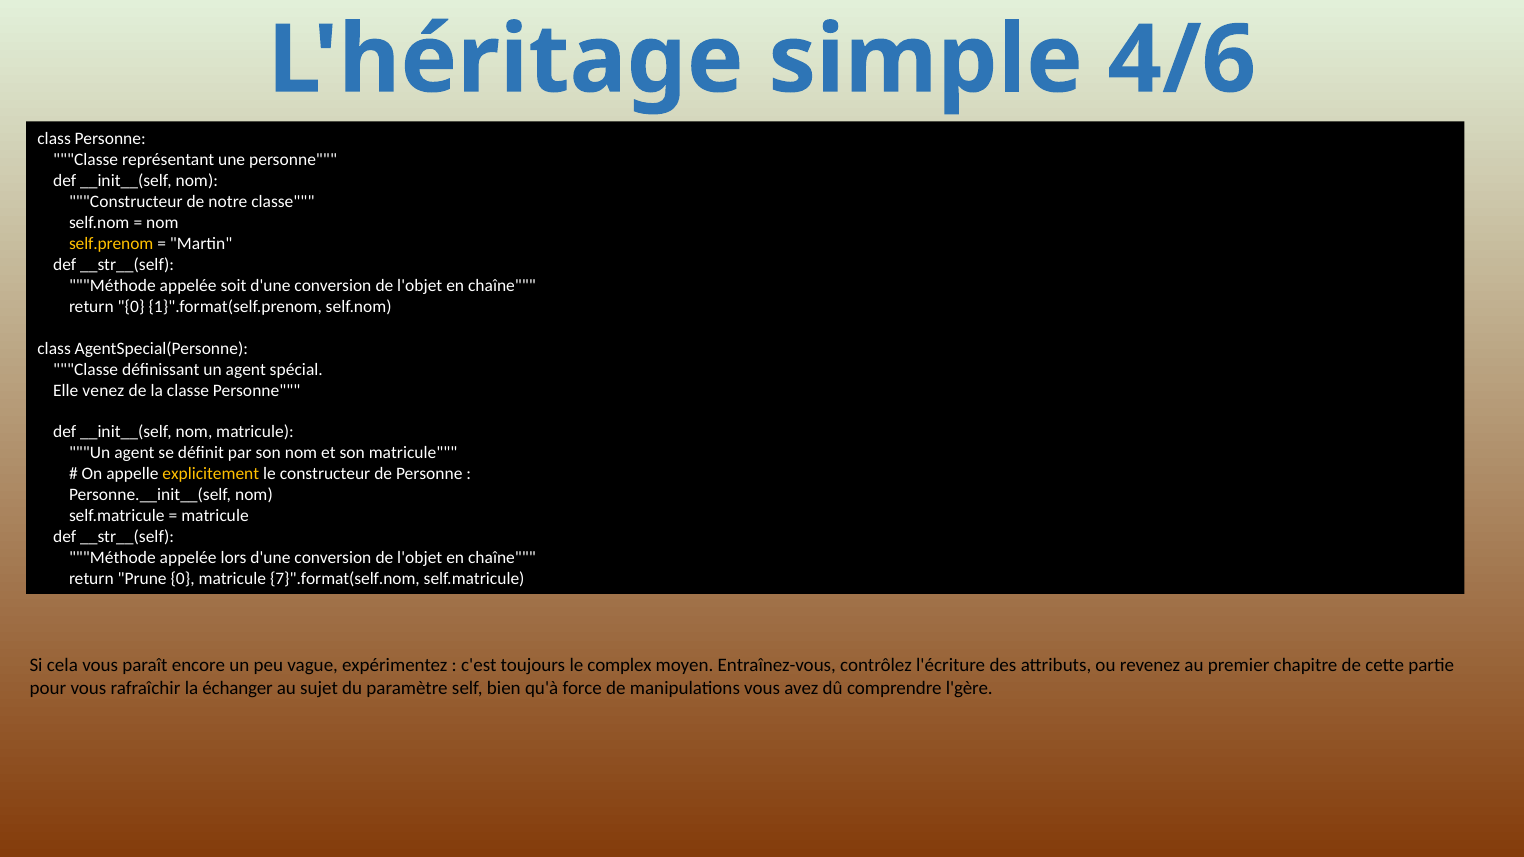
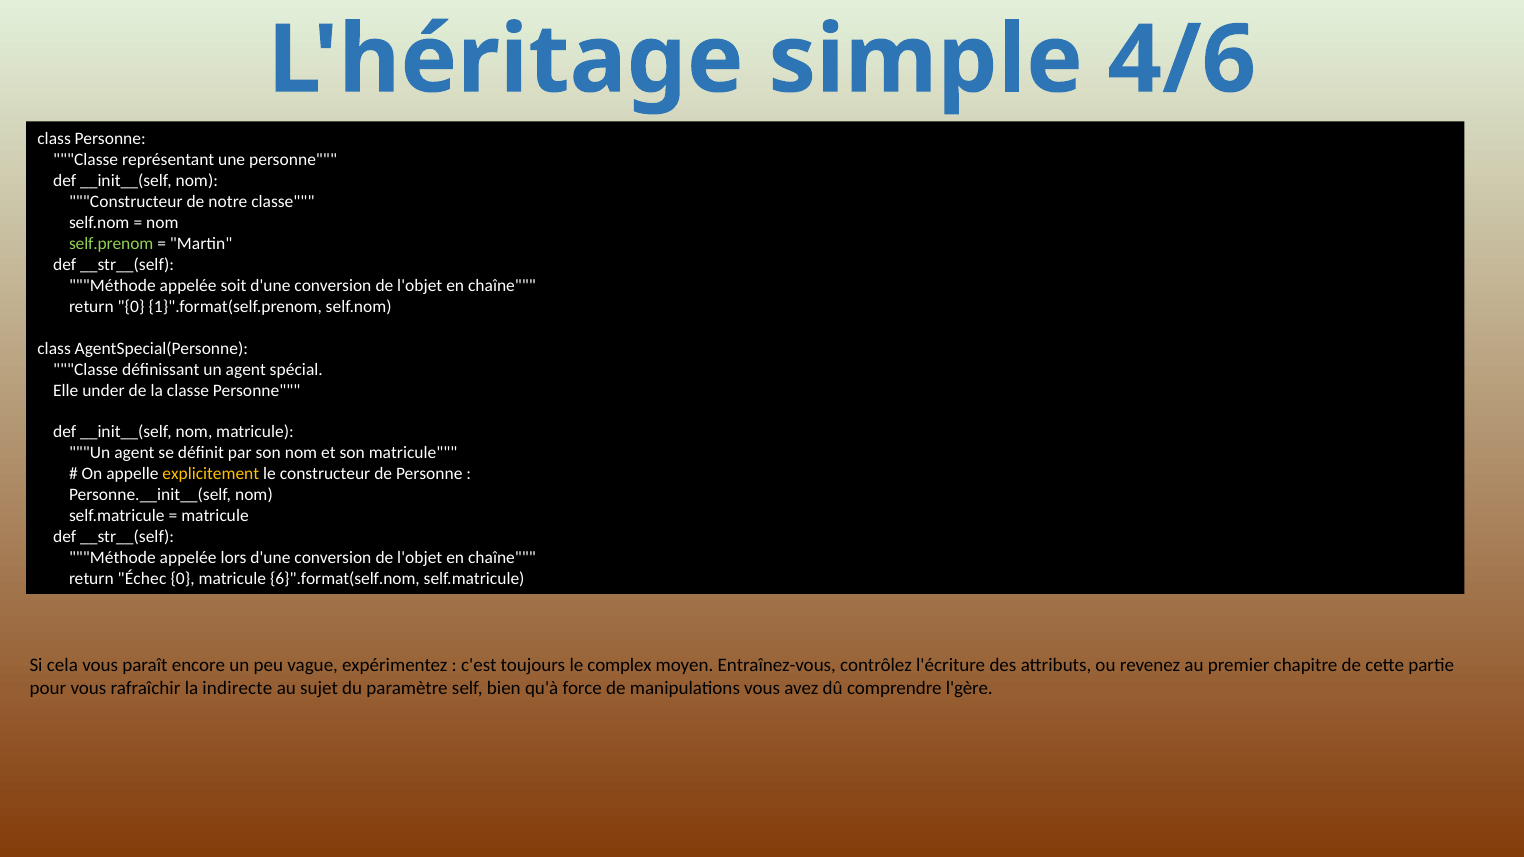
self.prenom colour: yellow -> light green
venez: venez -> under
Prune: Prune -> Échec
7}".format(self.nom: 7}".format(self.nom -> 6}".format(self.nom
échanger: échanger -> indirecte
